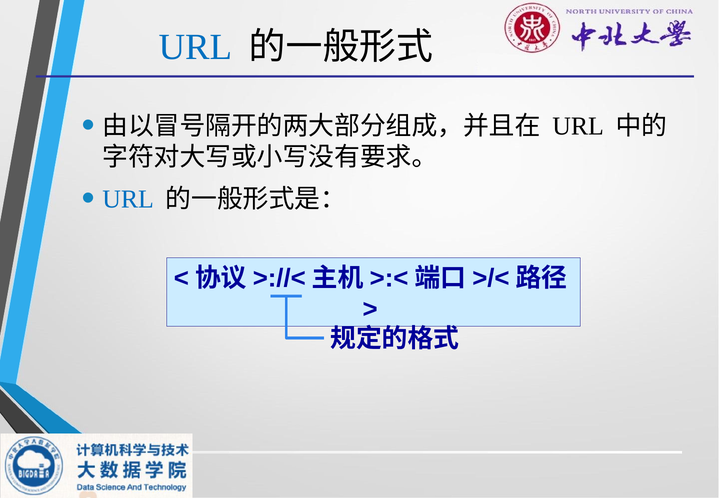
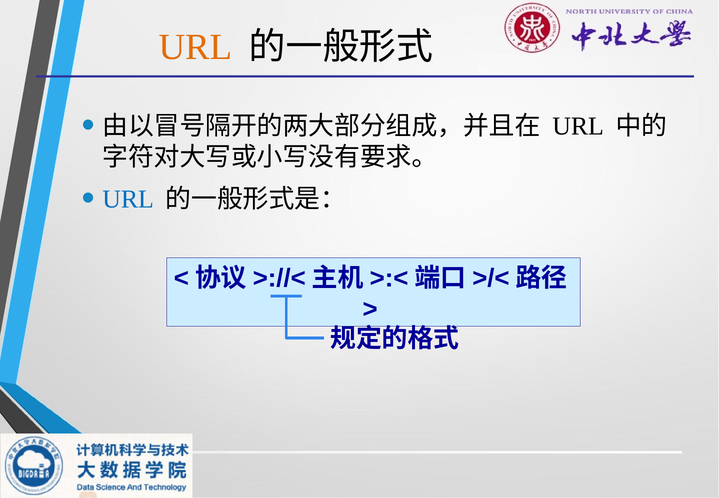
URL at (195, 47) colour: blue -> orange
